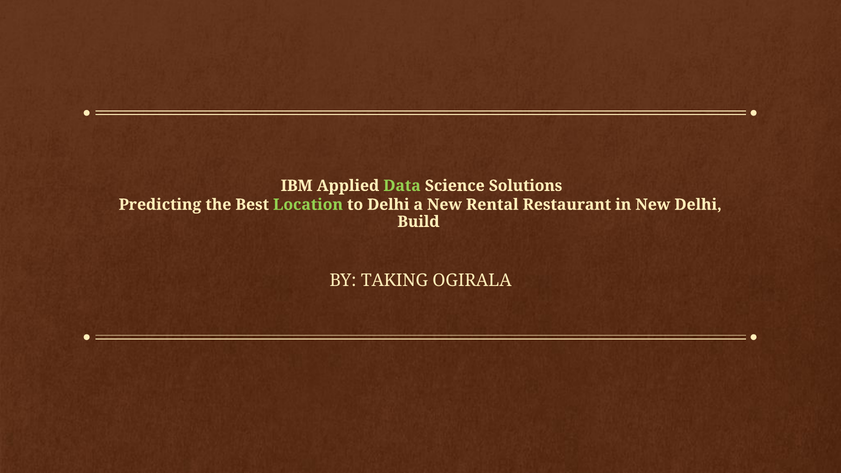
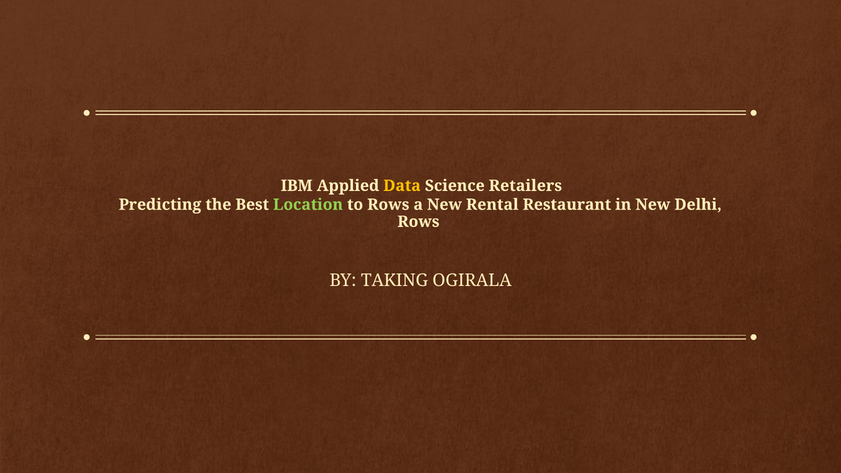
Data colour: light green -> yellow
Solutions: Solutions -> Retailers
to Delhi: Delhi -> Rows
Build at (418, 222): Build -> Rows
